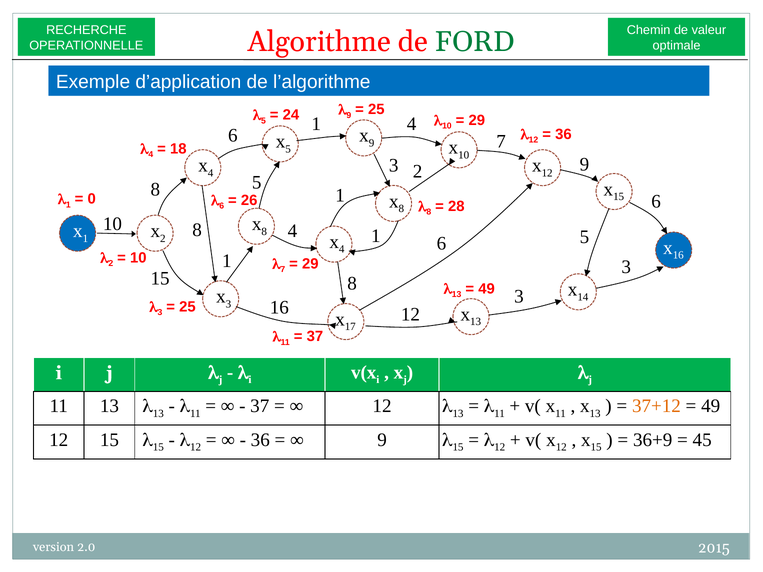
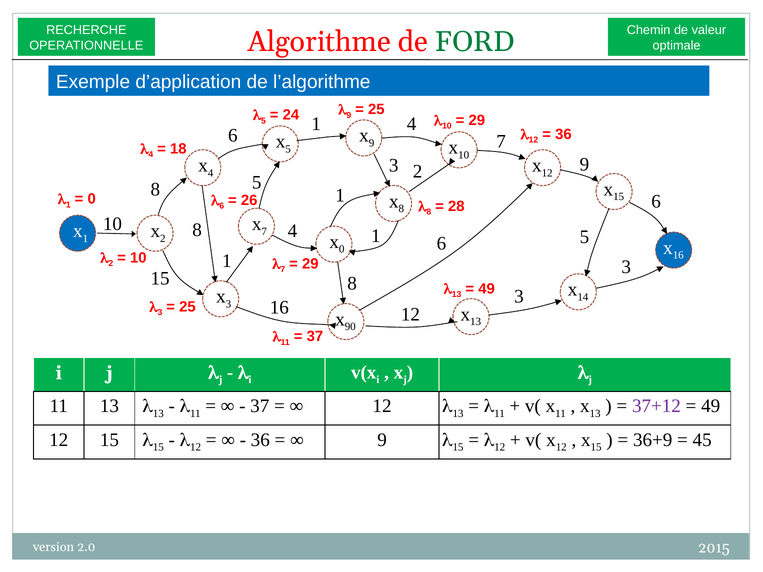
8 at (264, 232): 8 -> 7
4 at (342, 249): 4 -> 0
17: 17 -> 90
37+12 colour: orange -> purple
